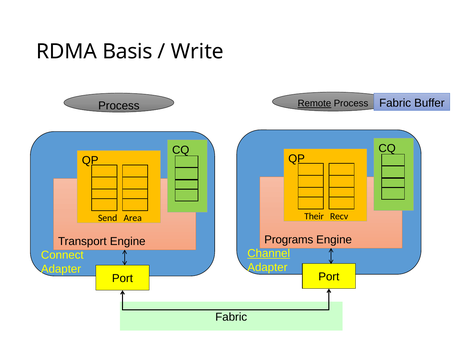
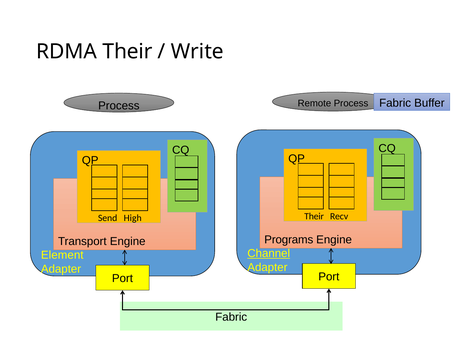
RDMA Basis: Basis -> Their
Remote underline: present -> none
Area: Area -> High
Connect: Connect -> Element
